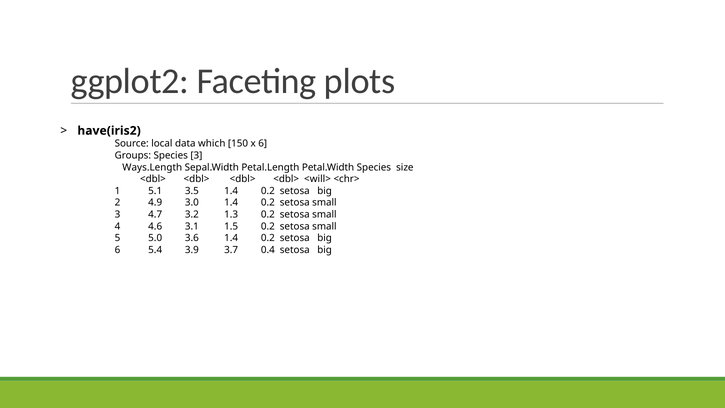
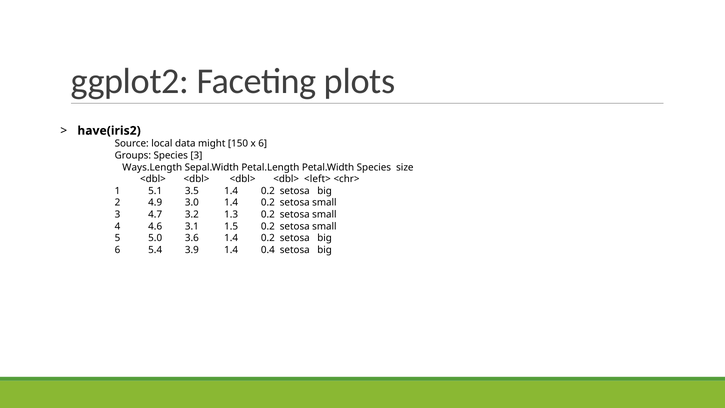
which: which -> might
<will>: <will> -> <left>
3.9 3.7: 3.7 -> 1.4
